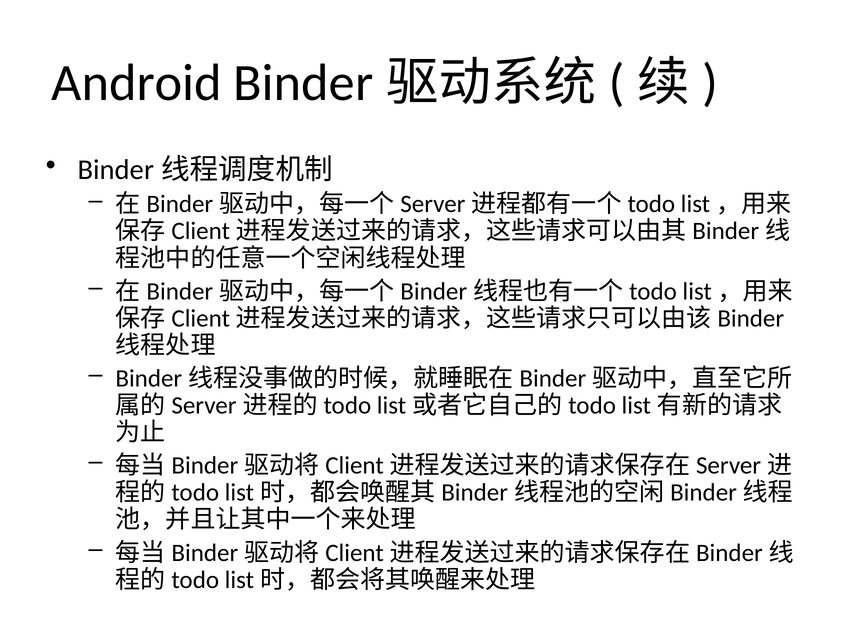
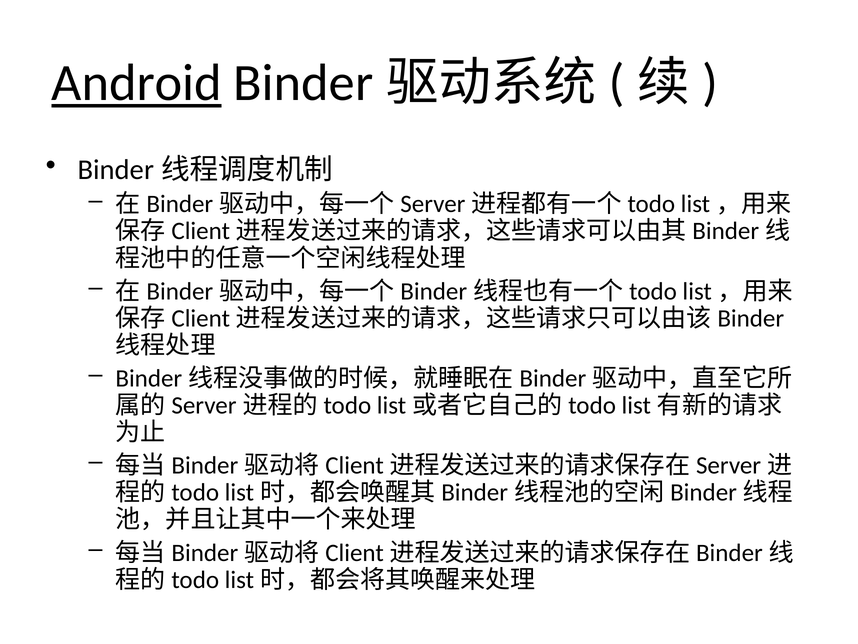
Android underline: none -> present
